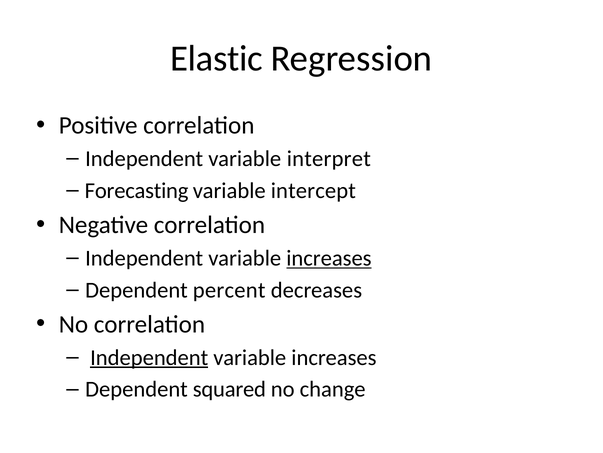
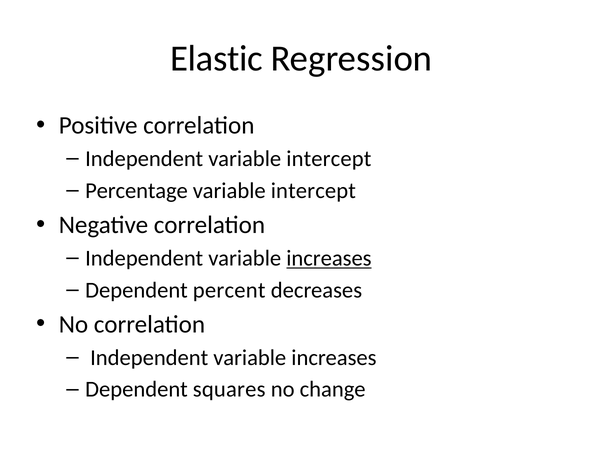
Independent variable interpret: interpret -> intercept
Forecasting: Forecasting -> Percentage
Independent at (149, 357) underline: present -> none
squared: squared -> squares
